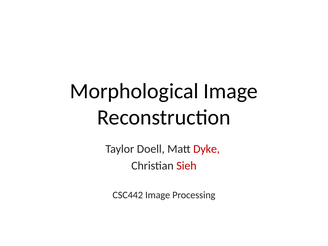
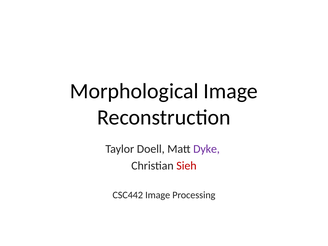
Dyke colour: red -> purple
